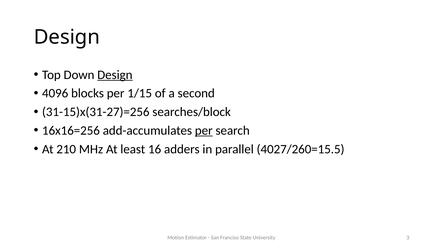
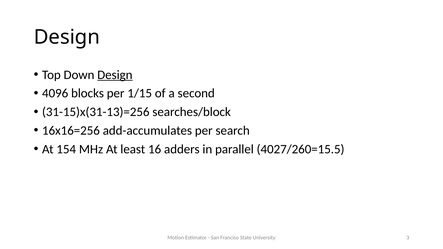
31-15)x(31-27)=256: 31-15)x(31-27)=256 -> 31-15)x(31-13)=256
per at (204, 131) underline: present -> none
210: 210 -> 154
